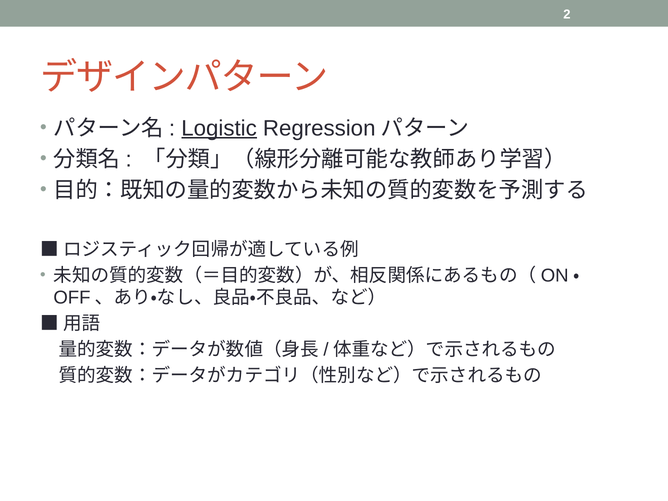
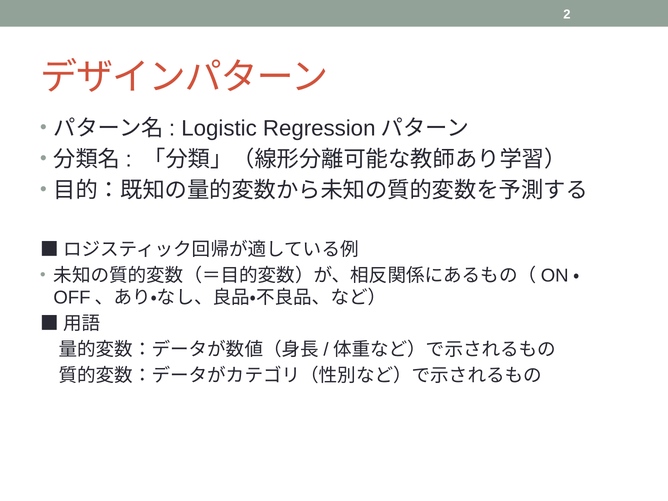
Logistic underline: present -> none
